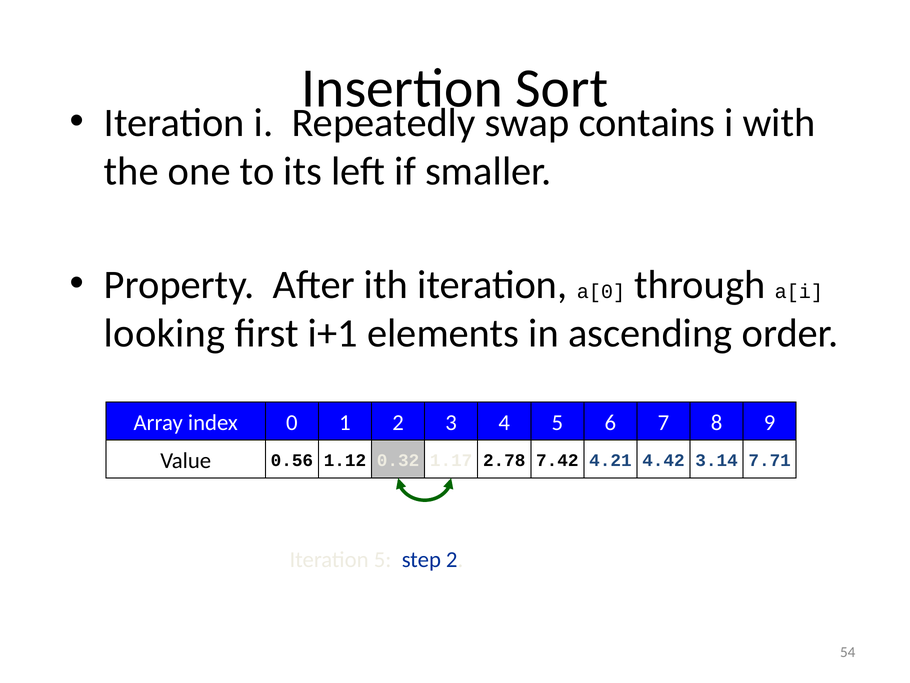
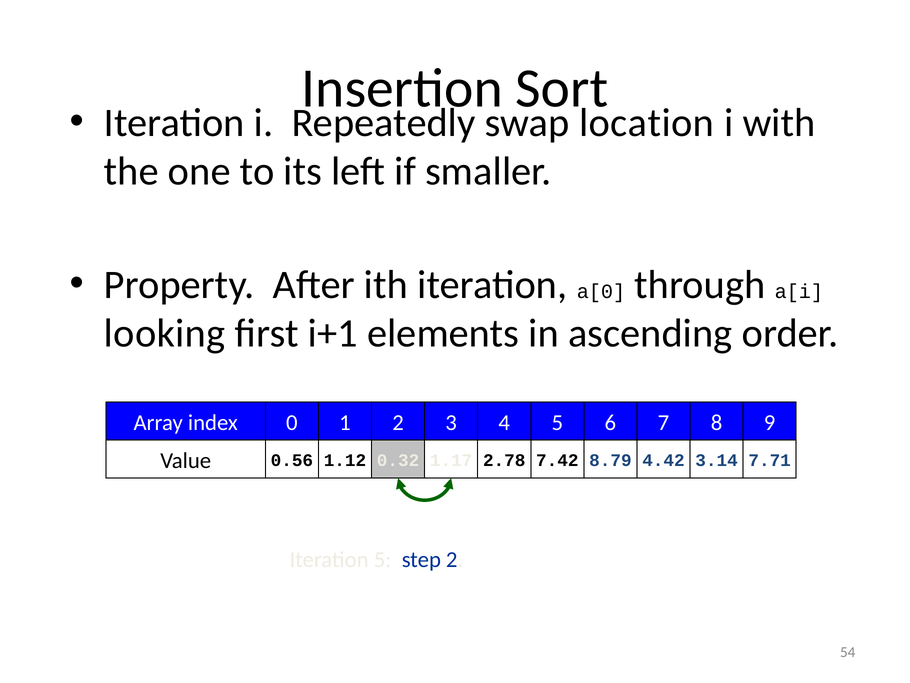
contains: contains -> location
4.21: 4.21 -> 8.79
